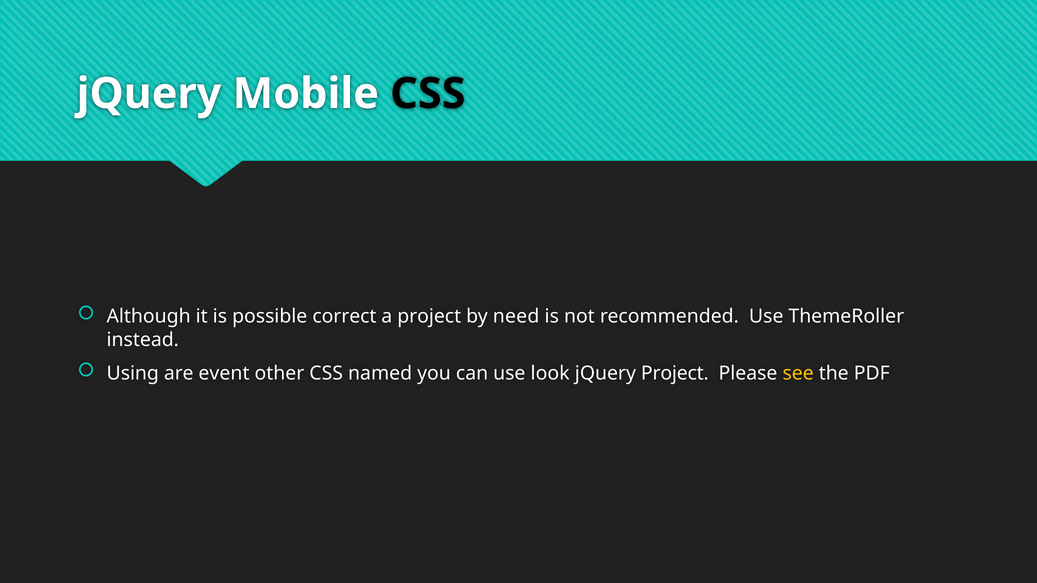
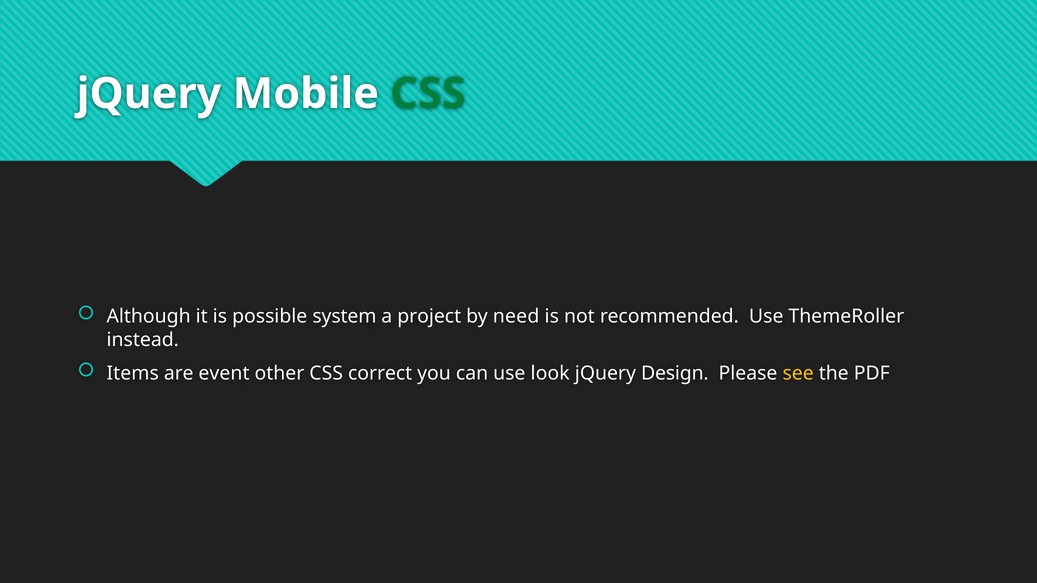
CSS at (428, 94) colour: black -> green
correct: correct -> system
Using: Using -> Items
named: named -> correct
jQuery Project: Project -> Design
